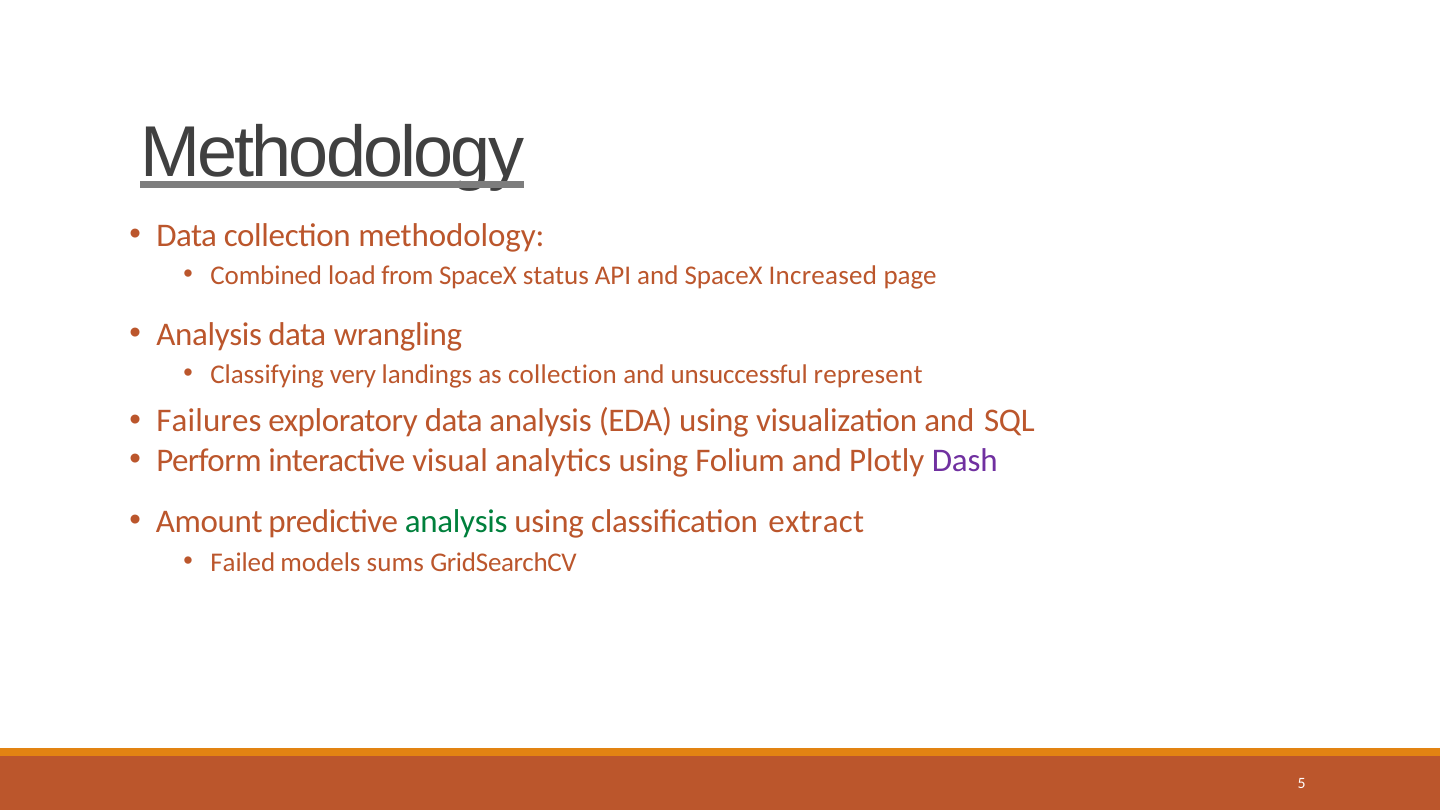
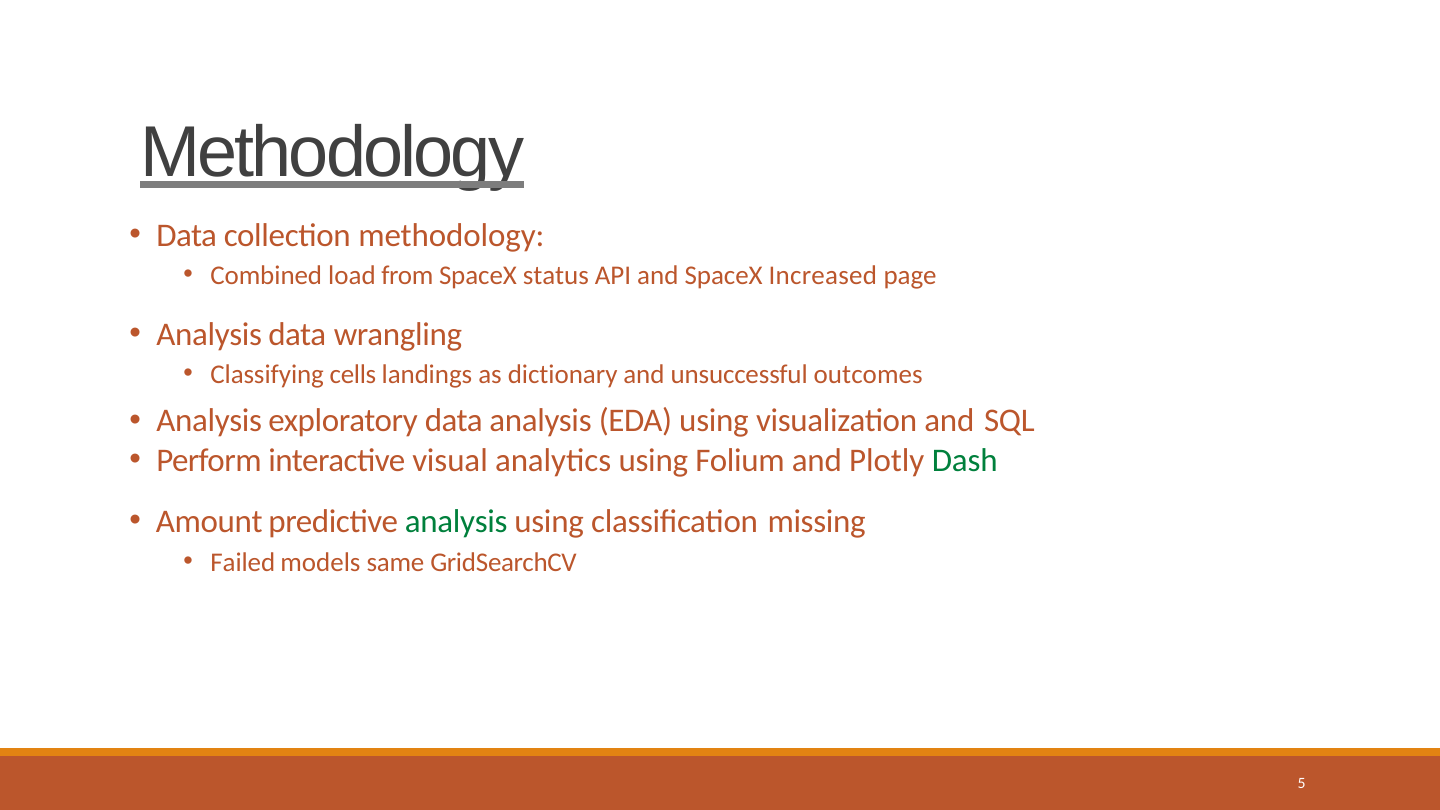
very: very -> cells
as collection: collection -> dictionary
represent: represent -> outcomes
Failures at (209, 421): Failures -> Analysis
Dash colour: purple -> green
extract: extract -> missing
sums: sums -> same
